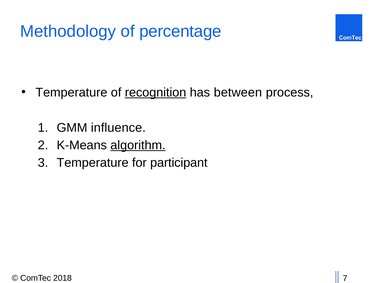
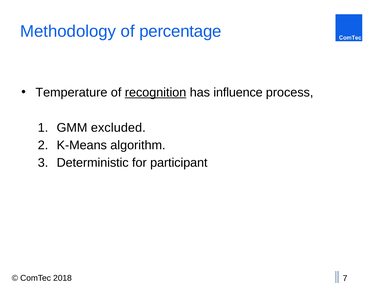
between: between -> influence
influence: influence -> excluded
algorithm underline: present -> none
Temperature at (93, 163): Temperature -> Deterministic
